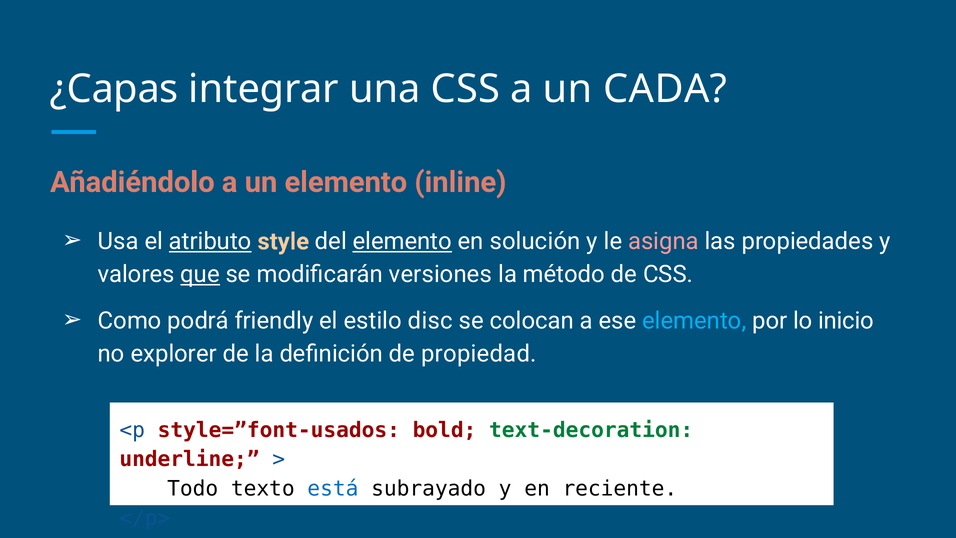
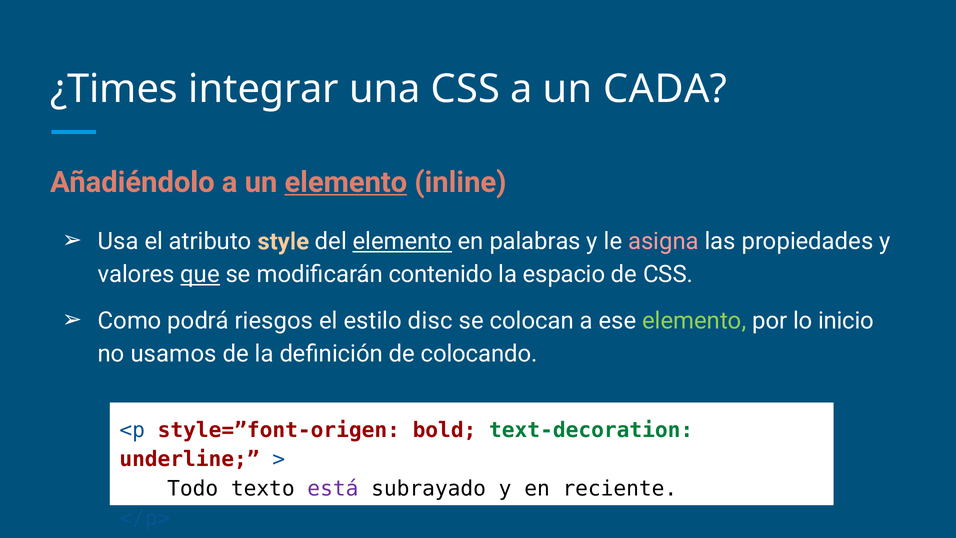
¿Capas: ¿Capas -> ¿Times
elemento at (346, 182) underline: none -> present
atributo underline: present -> none
solución: solución -> palabras
versiones: versiones -> contenido
método: método -> espacio
friendly: friendly -> riesgos
elemento at (694, 321) colour: light blue -> light green
explorer: explorer -> usamos
propiedad: propiedad -> colocando
style=”font-usados: style=”font-usados -> style=”font-origen
está colour: blue -> purple
